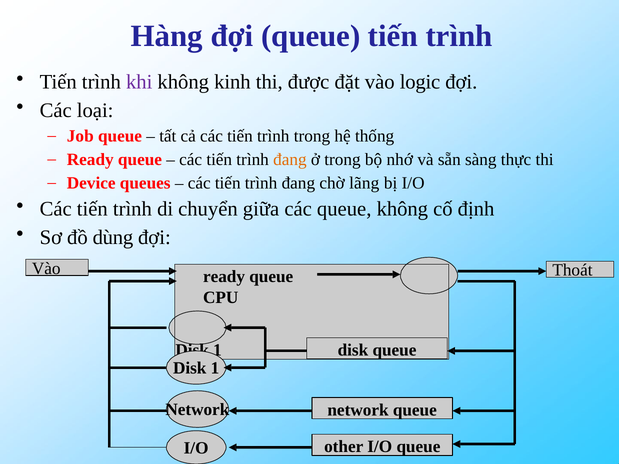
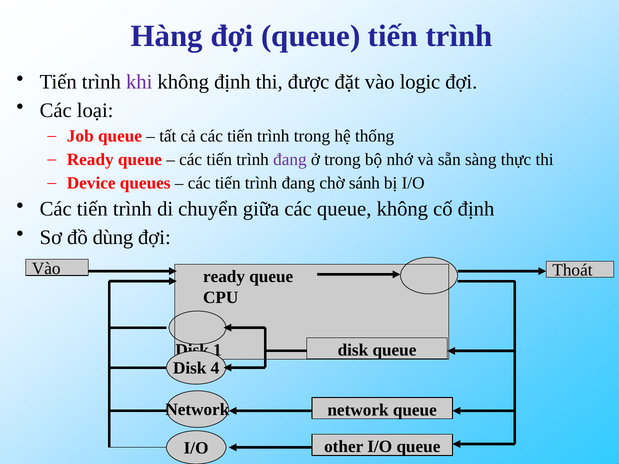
không kinh: kinh -> định
đang at (290, 160) colour: orange -> purple
lãng: lãng -> sánh
1 at (215, 368): 1 -> 4
